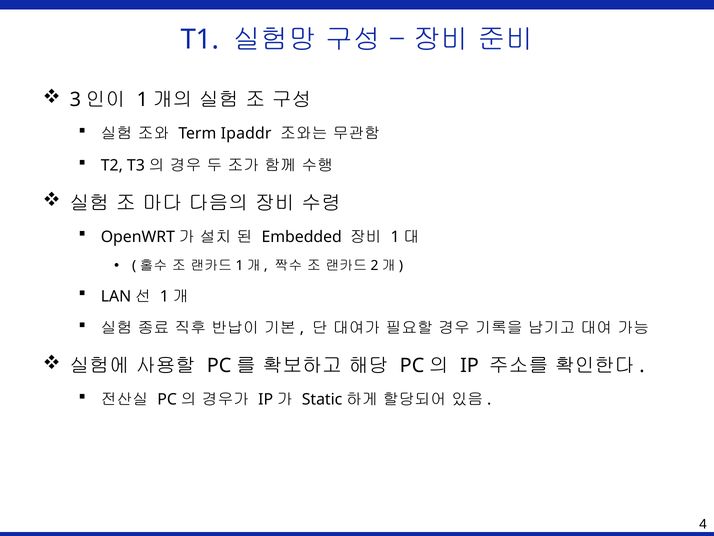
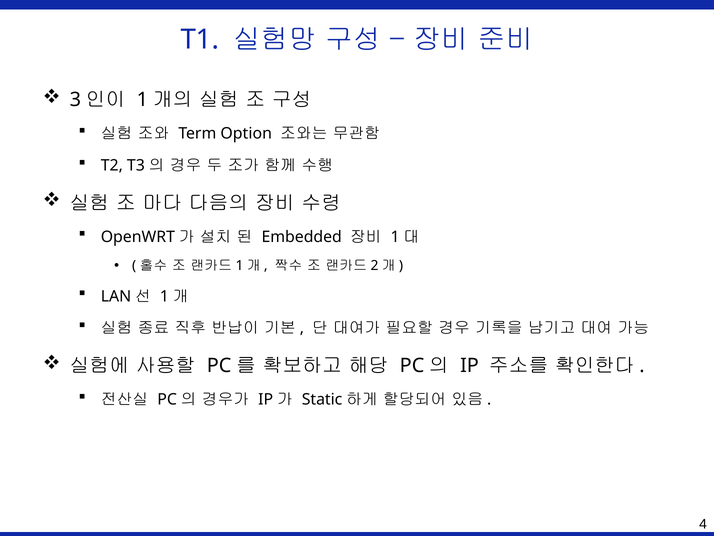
Ipaddr: Ipaddr -> Option
